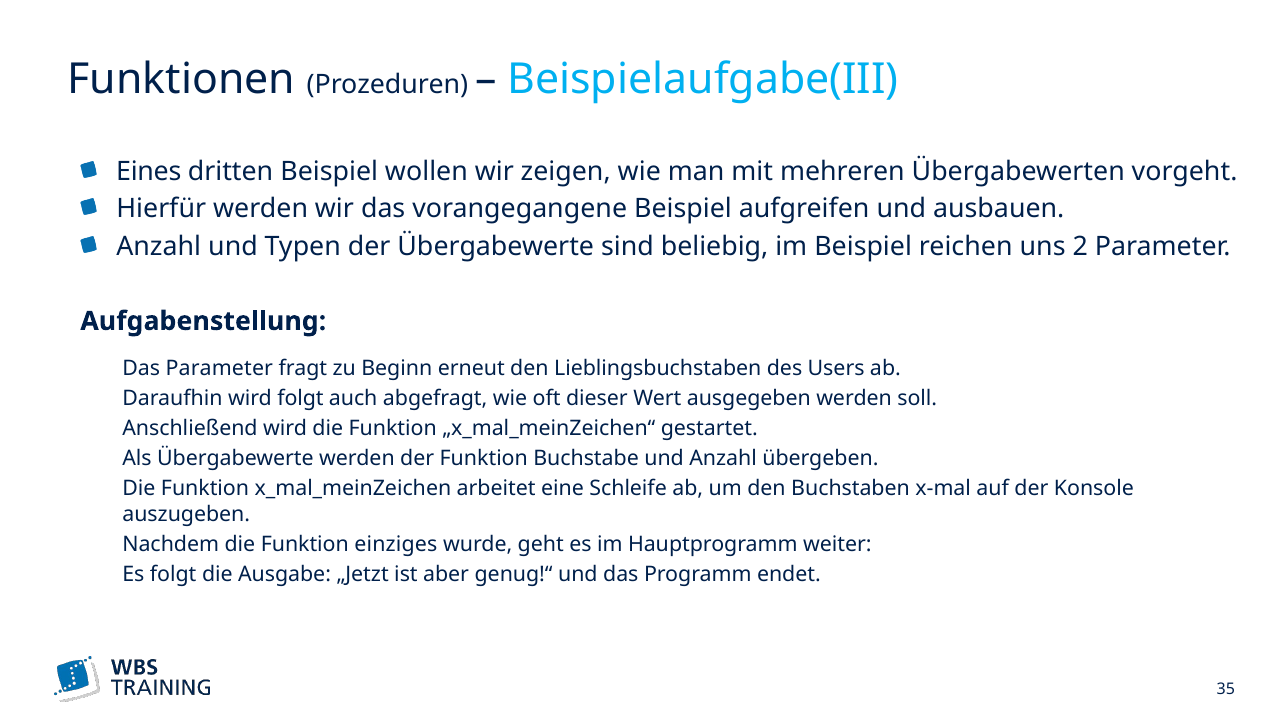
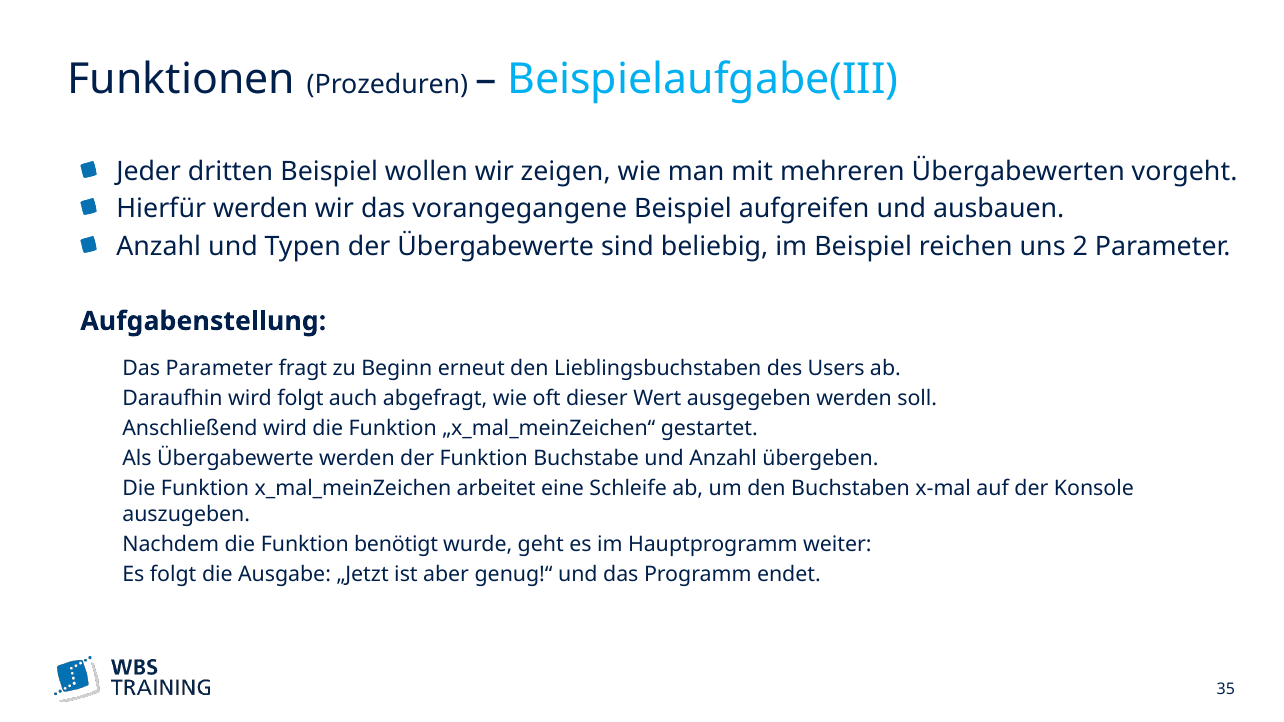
Eines: Eines -> Jeder
einziges: einziges -> benötigt
